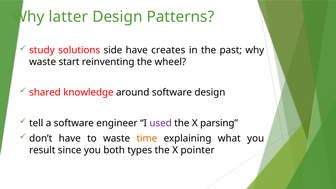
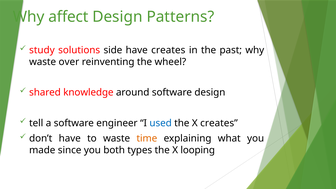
latter: latter -> affect
start: start -> over
used colour: purple -> blue
X parsing: parsing -> creates
result: result -> made
pointer: pointer -> looping
